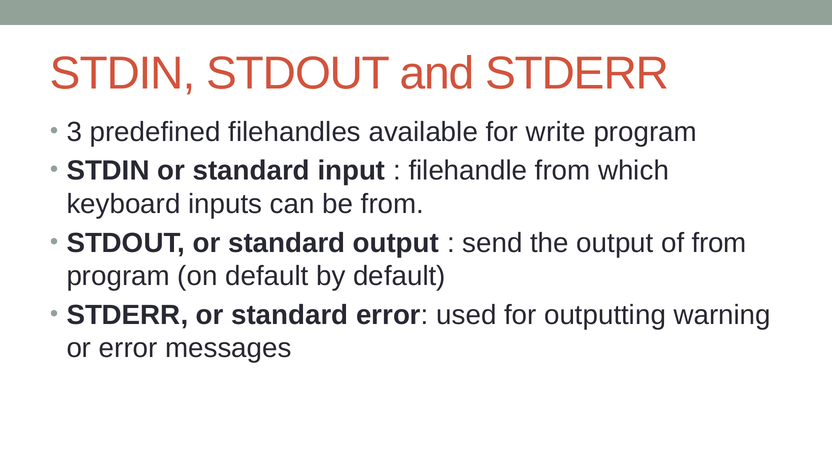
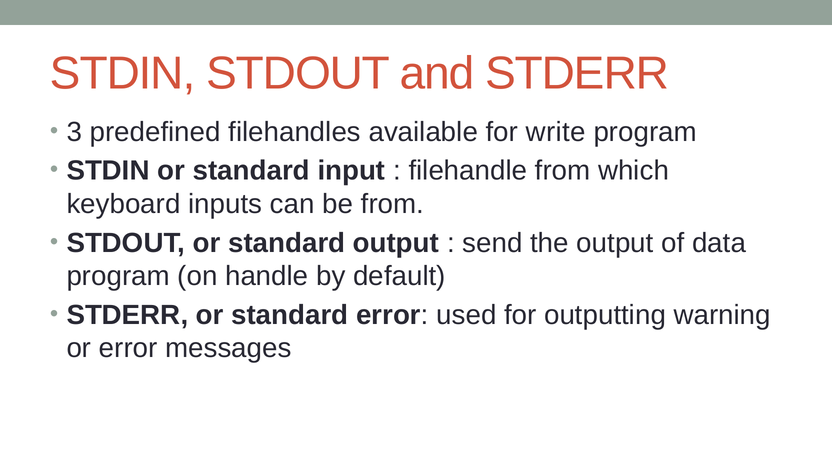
of from: from -> data
on default: default -> handle
